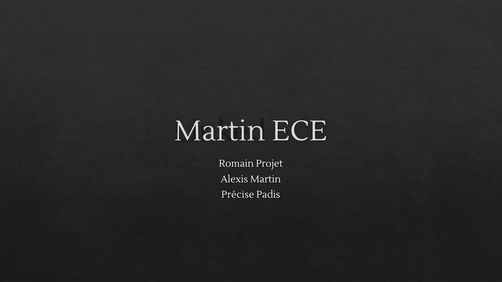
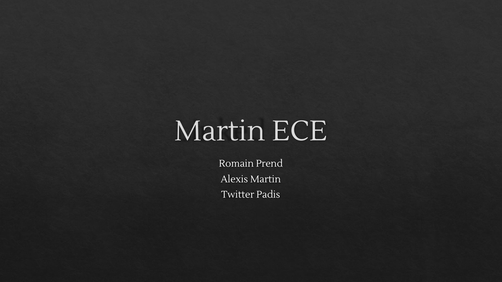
Projet: Projet -> Prend
Précise: Précise -> Twitter
